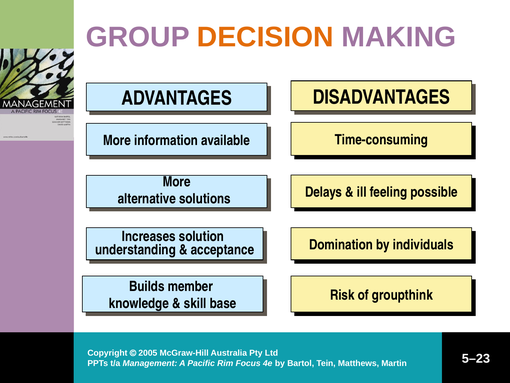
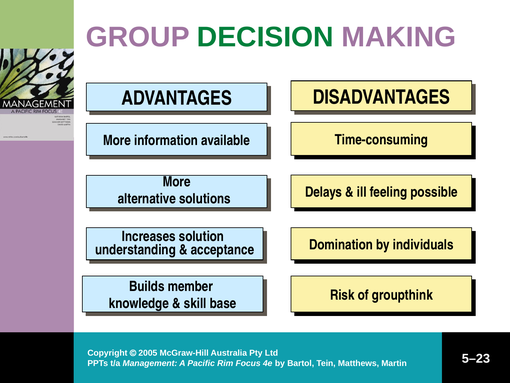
DECISION colour: orange -> green
